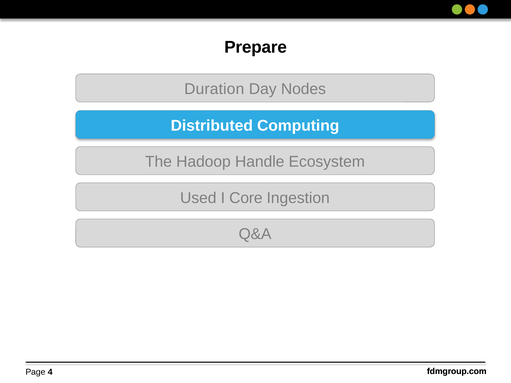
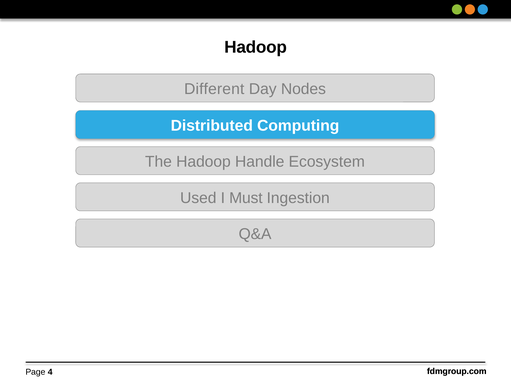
Prepare at (256, 47): Prepare -> Hadoop
Duration: Duration -> Different
Core: Core -> Must
